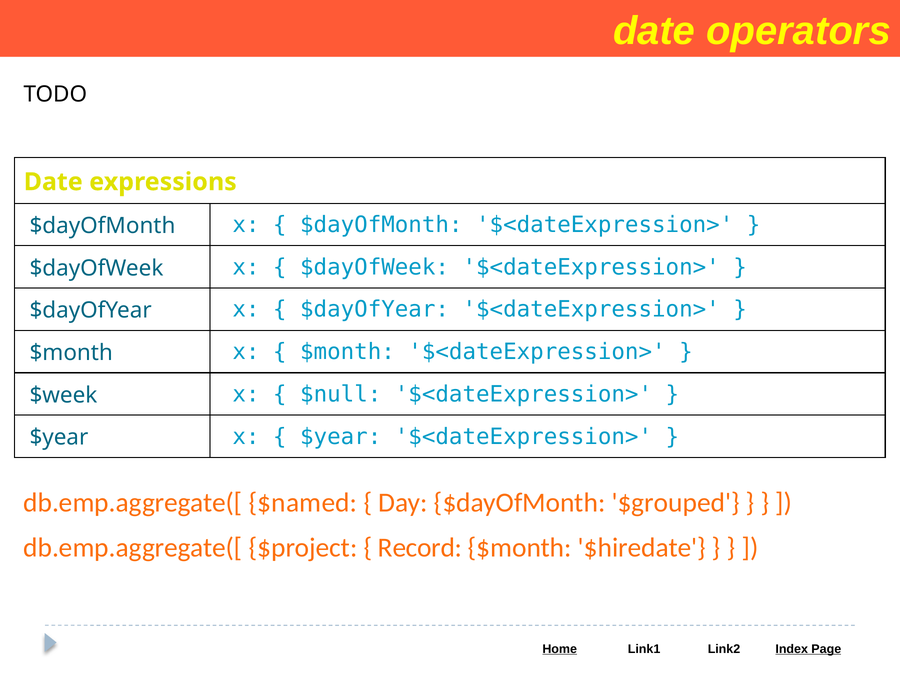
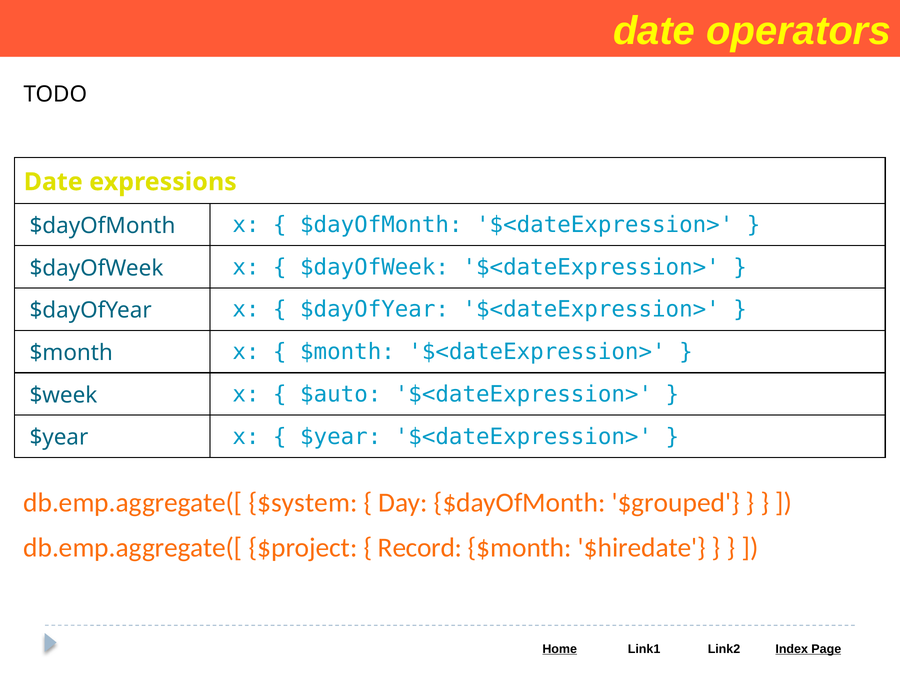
$null: $null -> $auto
$named: $named -> $system
